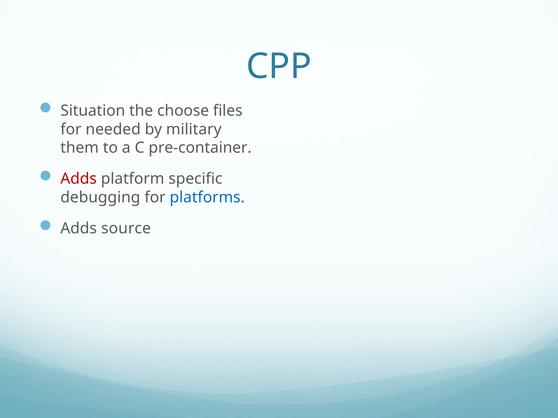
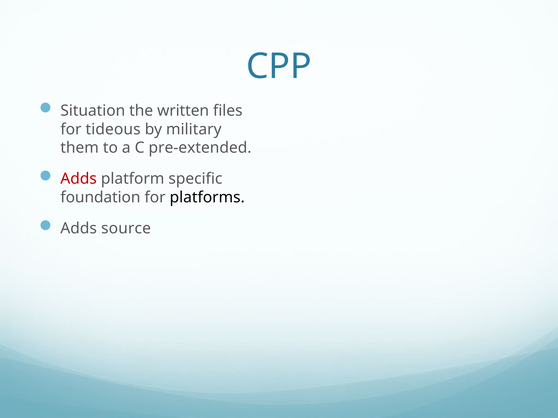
choose: choose -> written
needed: needed -> tideous
pre-container: pre-container -> pre-extended
debugging: debugging -> foundation
platforms colour: blue -> black
